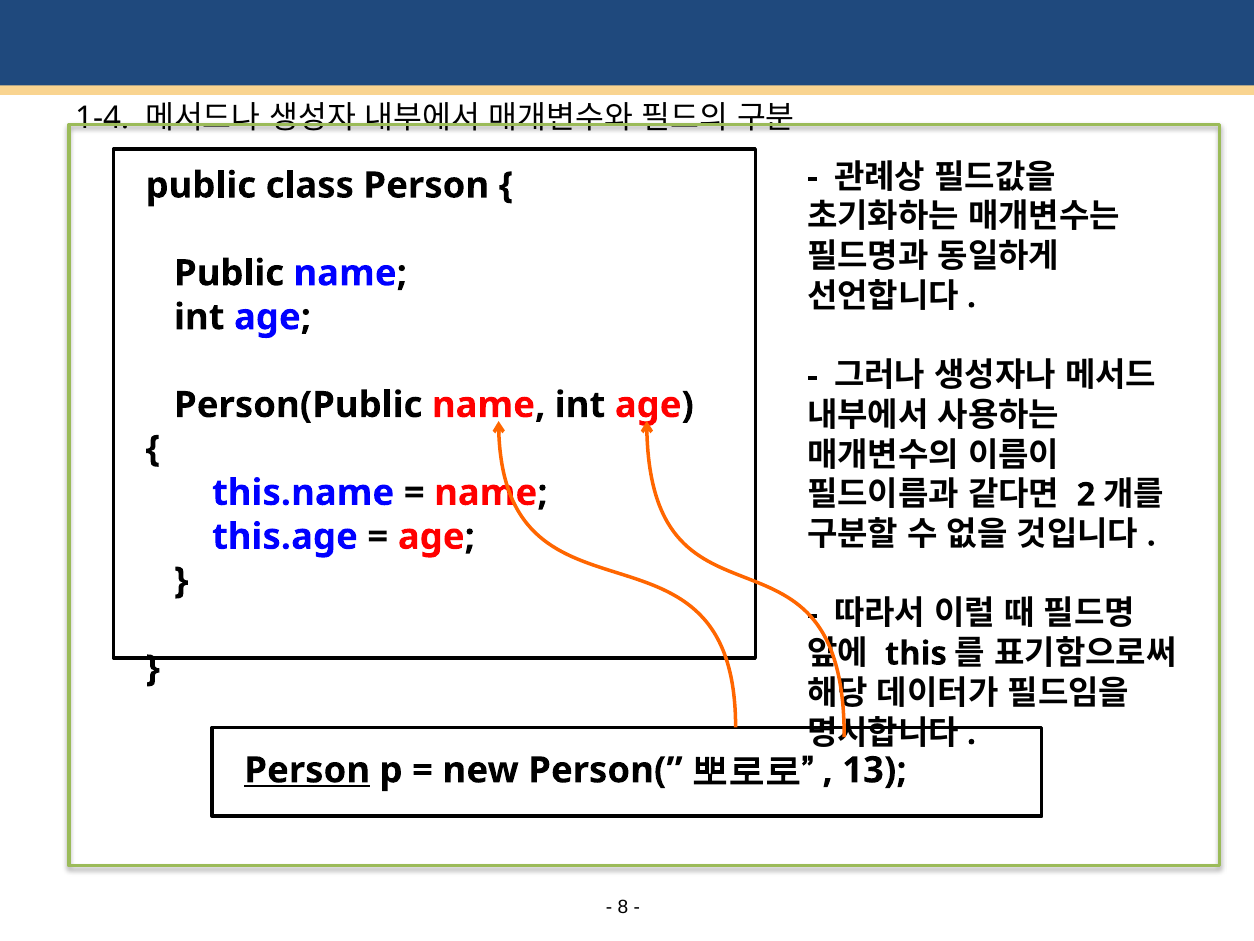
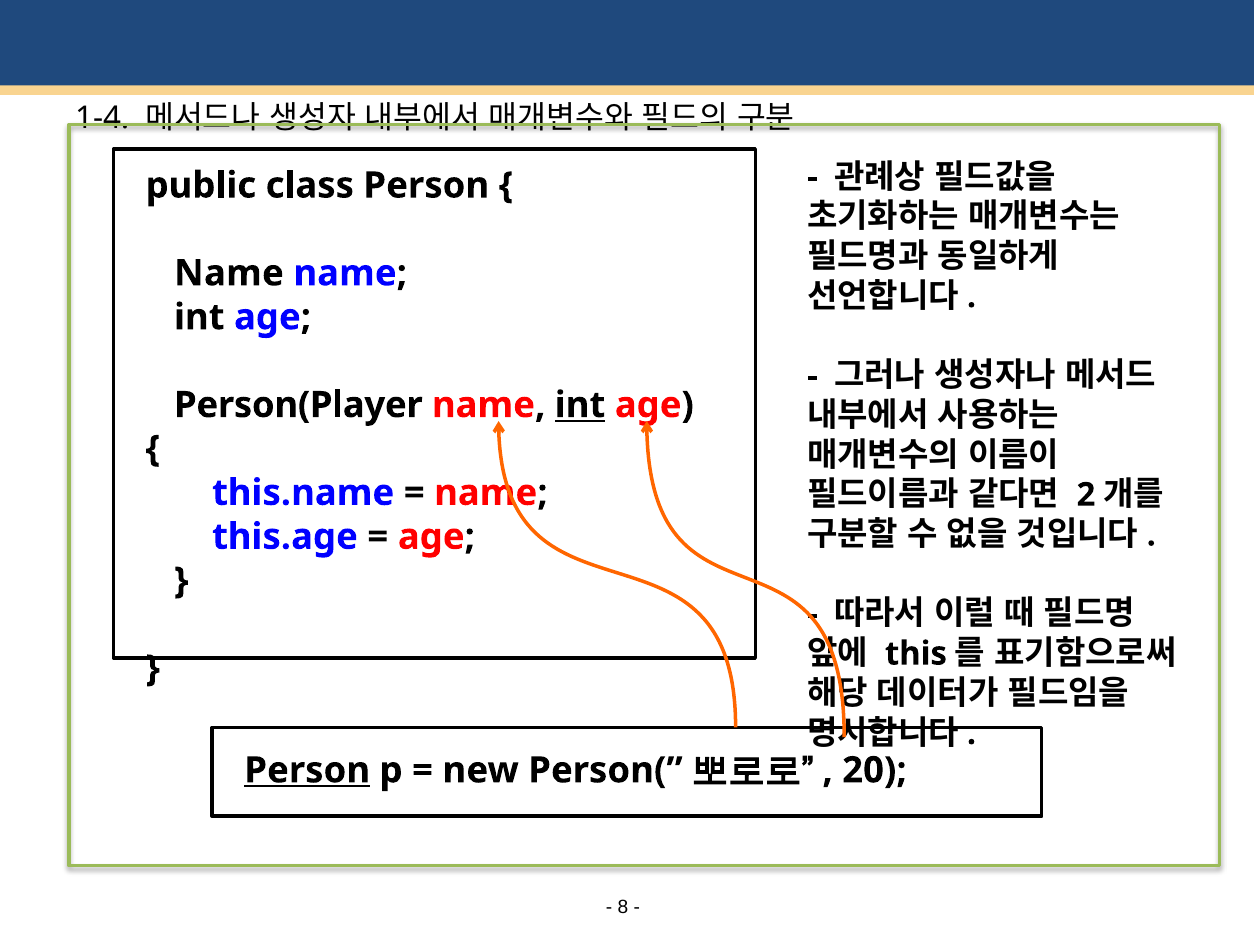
Public at (229, 273): Public -> Name
Person(Public: Person(Public -> Person(Player
int at (580, 405) underline: none -> present
13: 13 -> 20
